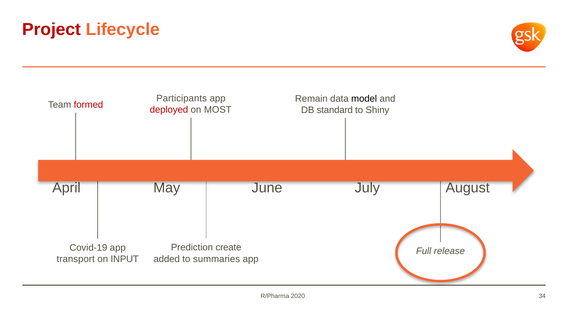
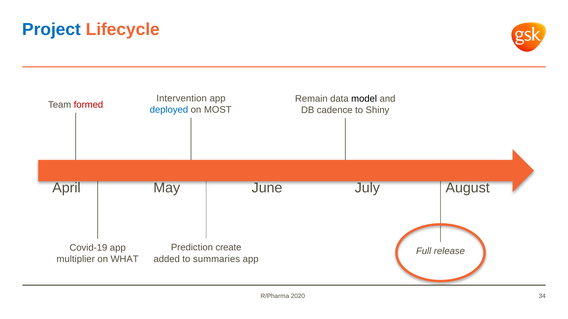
Project colour: red -> blue
Participants: Participants -> Intervention
deployed colour: red -> blue
standard: standard -> cadence
transport: transport -> multiplier
INPUT: INPUT -> WHAT
